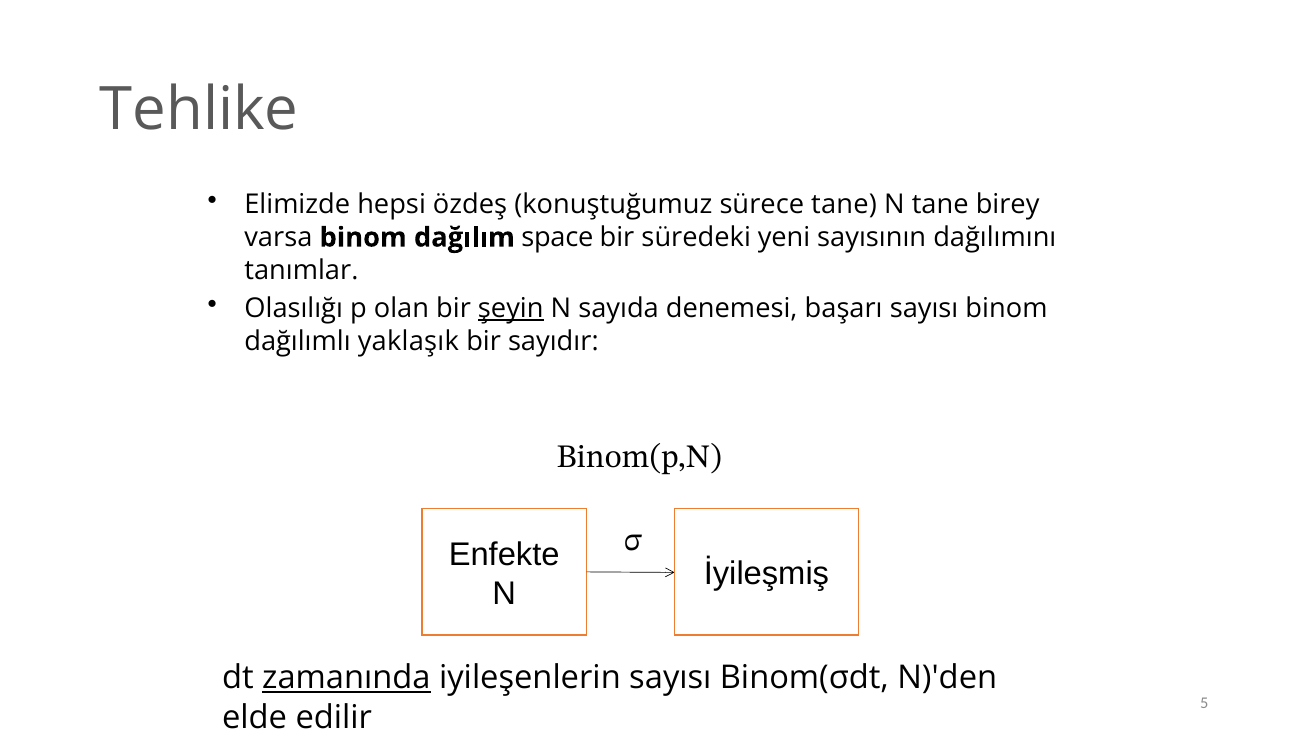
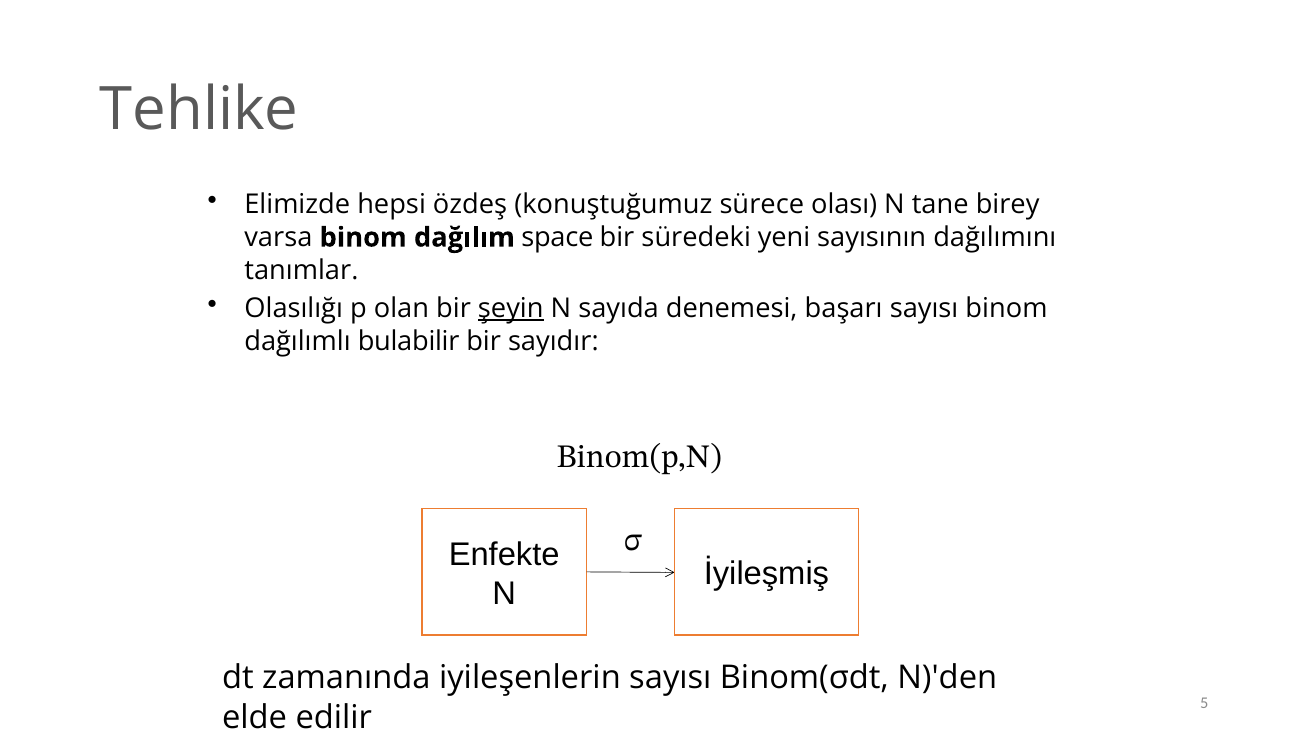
sürece tane: tane -> olası
yaklaşık: yaklaşık -> bulabilir
zamanında underline: present -> none
